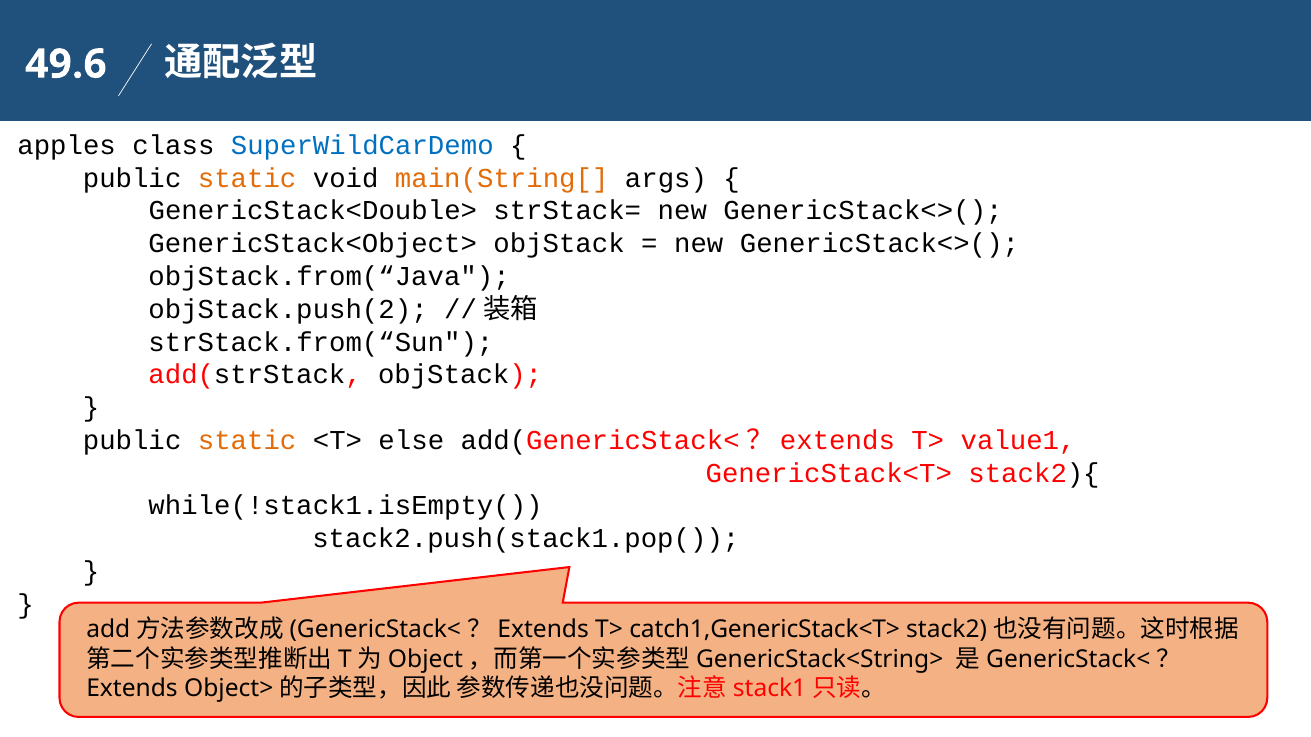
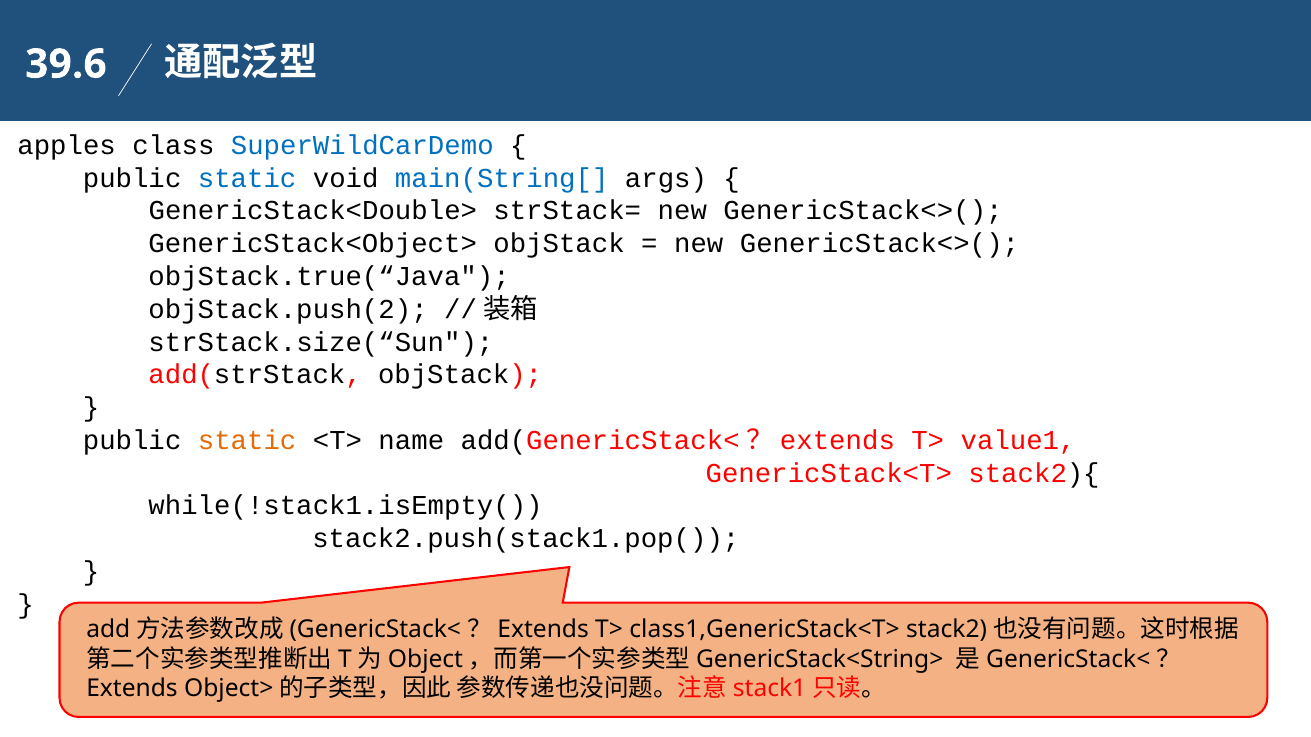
49.6: 49.6 -> 39.6
static at (247, 178) colour: orange -> blue
main(String[ colour: orange -> blue
objStack.from(“Java: objStack.from(“Java -> objStack.true(“Java
strStack.from(“Sun: strStack.from(“Sun -> strStack.size(“Sun
else: else -> name
catch1,GenericStack<T>: catch1,GenericStack<T> -> class1,GenericStack<T>
